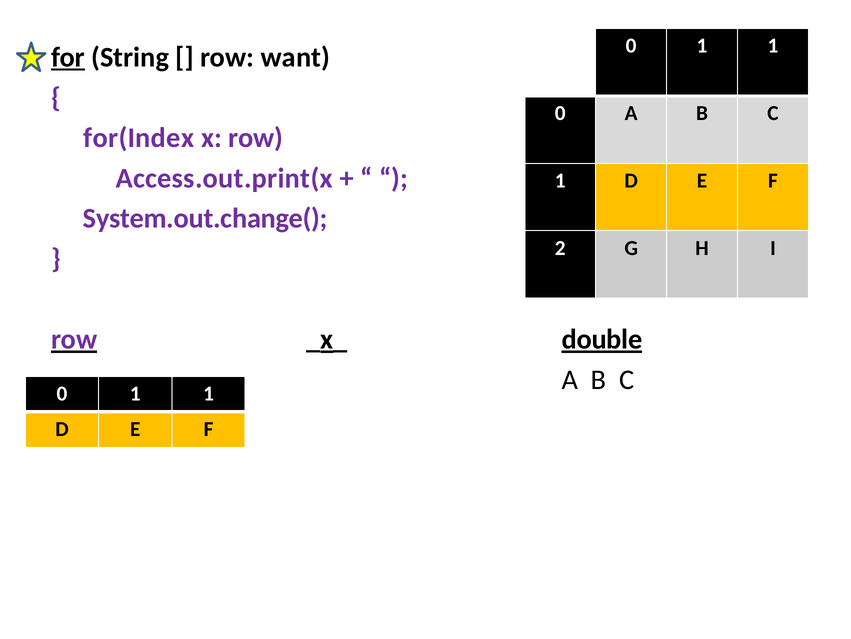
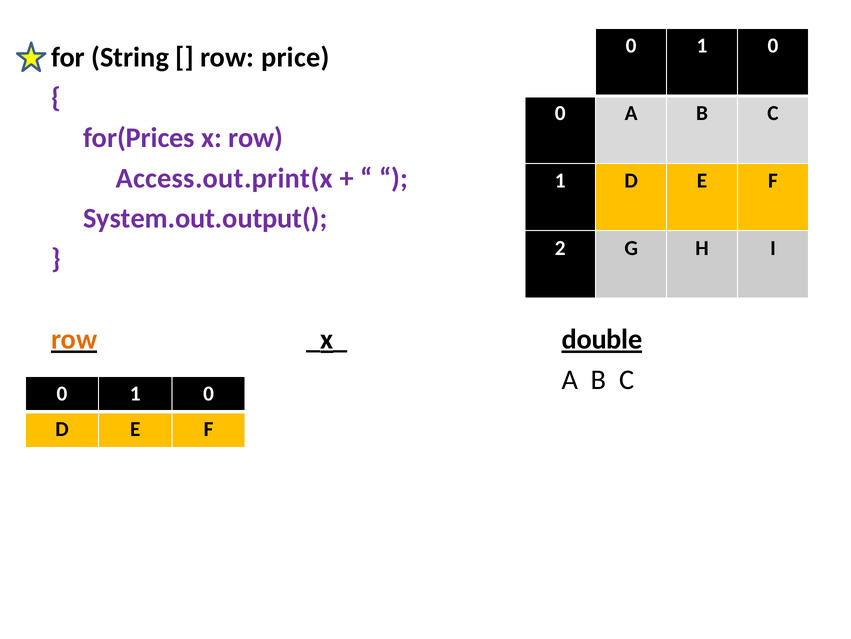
1 at (773, 46): 1 -> 0
for underline: present -> none
want: want -> price
for(Index: for(Index -> for(Prices
System.out.change(: System.out.change( -> System.out.output(
row at (74, 339) colour: purple -> orange
1 at (209, 393): 1 -> 0
